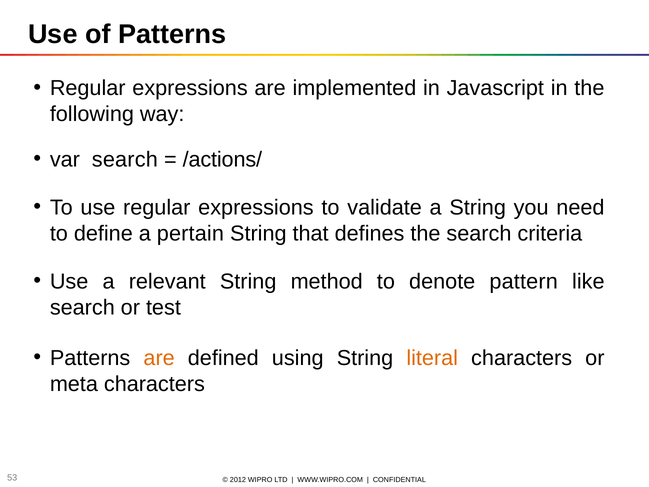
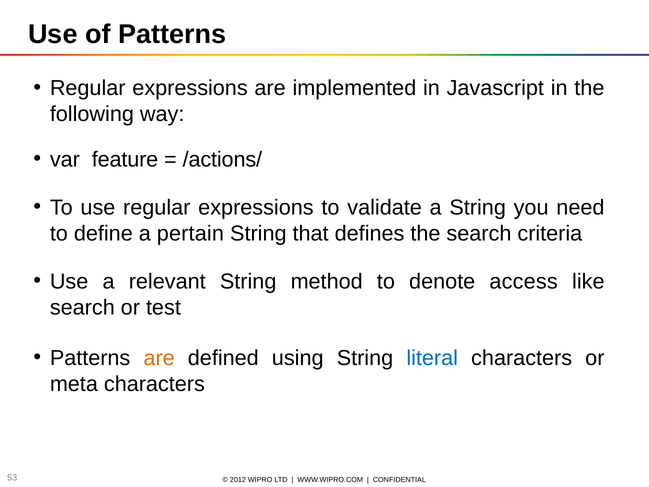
var search: search -> feature
pattern: pattern -> access
literal colour: orange -> blue
